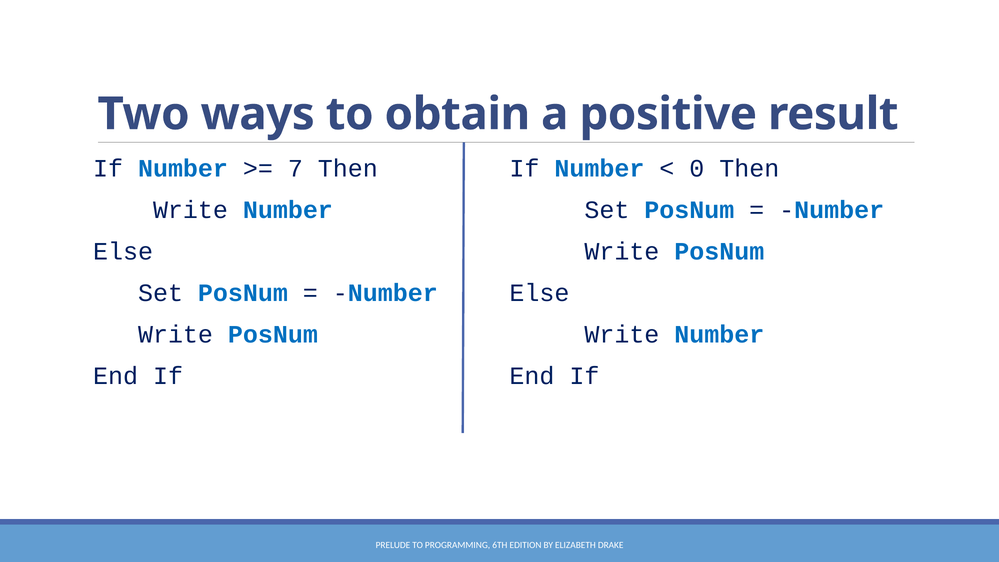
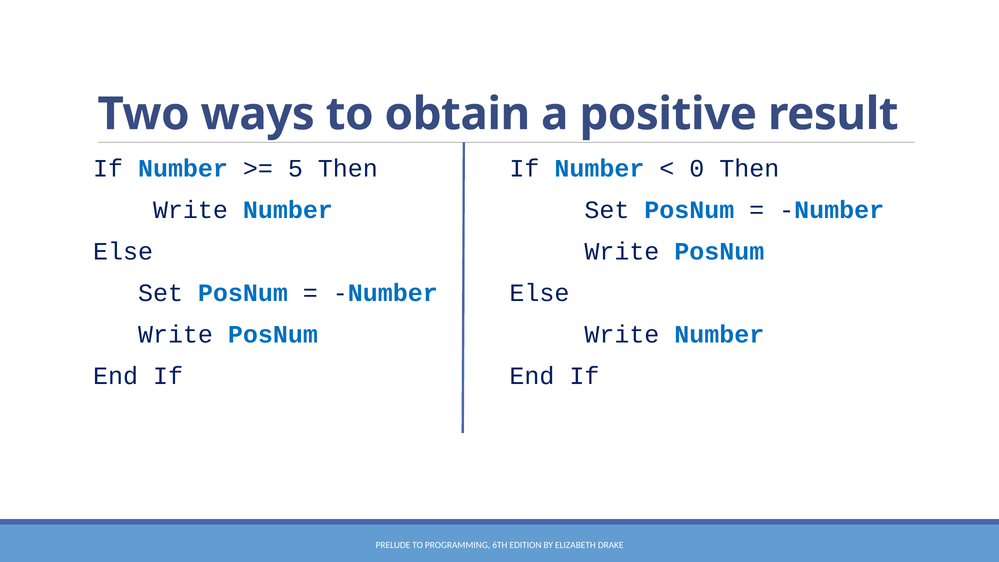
7: 7 -> 5
